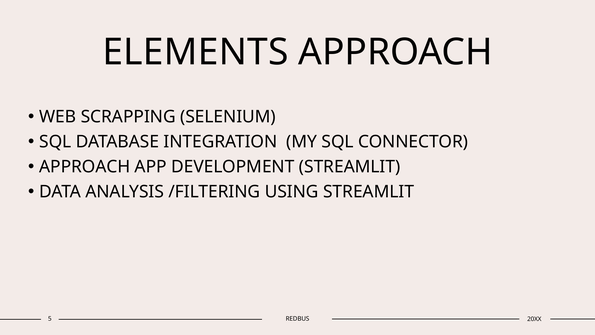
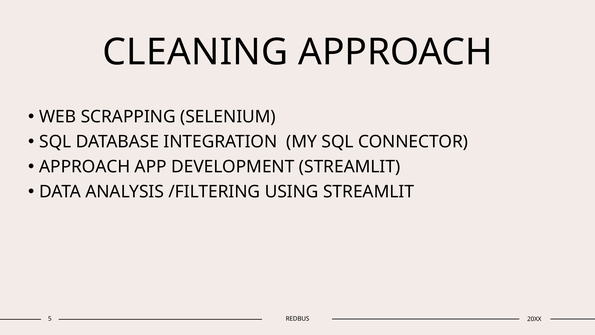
ELEMENTS: ELEMENTS -> CLEANING
